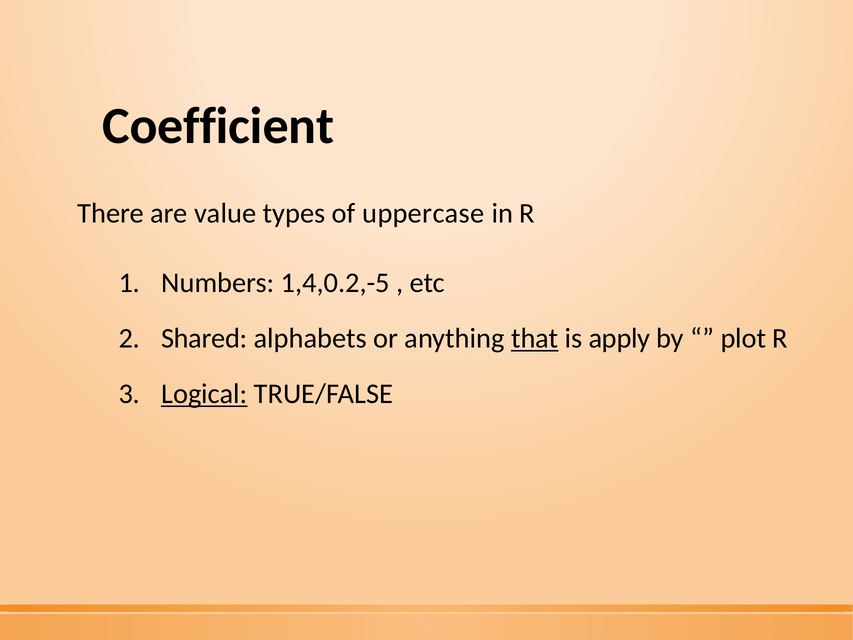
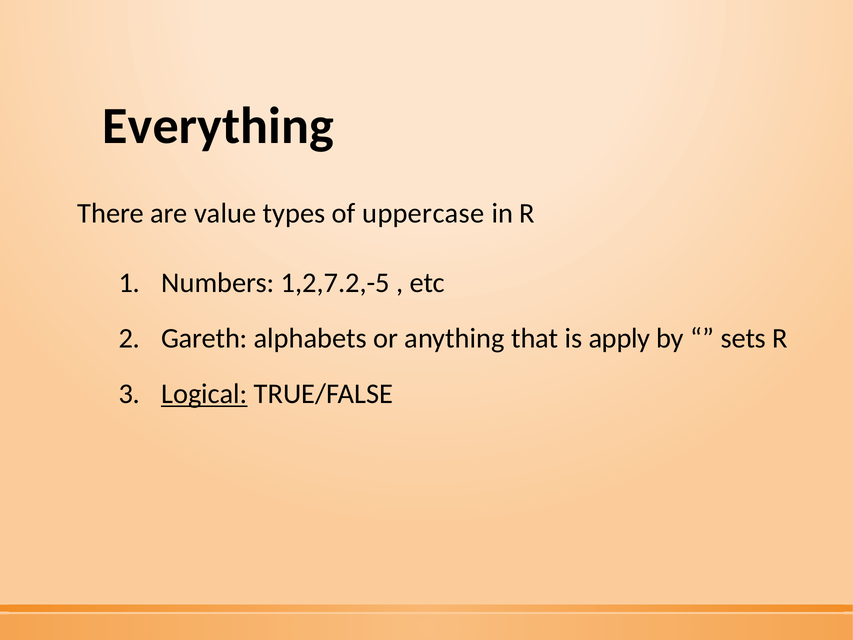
Coefficient: Coefficient -> Everything
1,4,0.2,-5: 1,4,0.2,-5 -> 1,2,7.2,-5
Shared: Shared -> Gareth
that underline: present -> none
plot: plot -> sets
